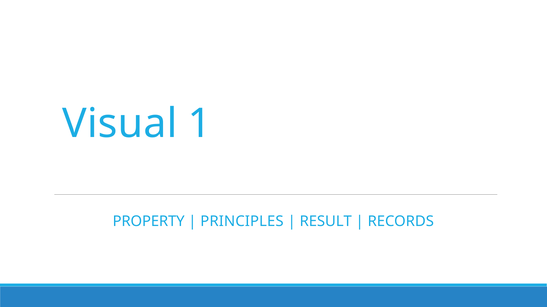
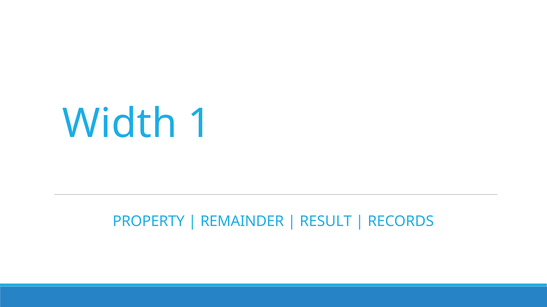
Visual: Visual -> Width
PRINCIPLES: PRINCIPLES -> REMAINDER
